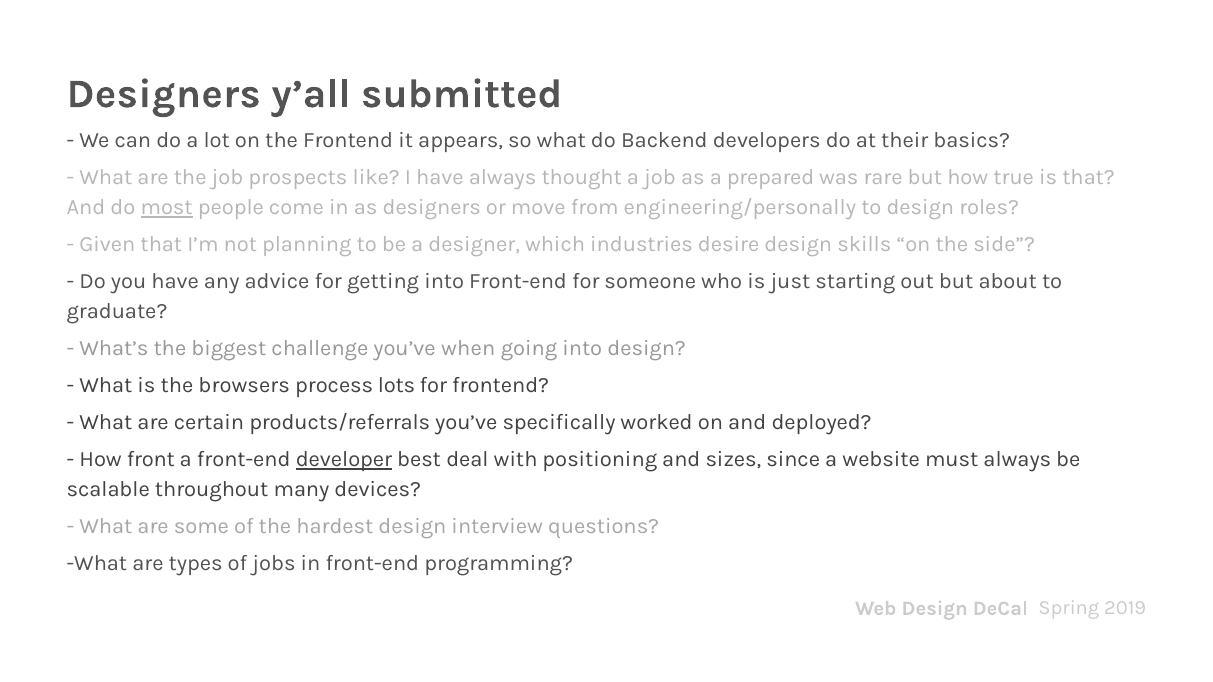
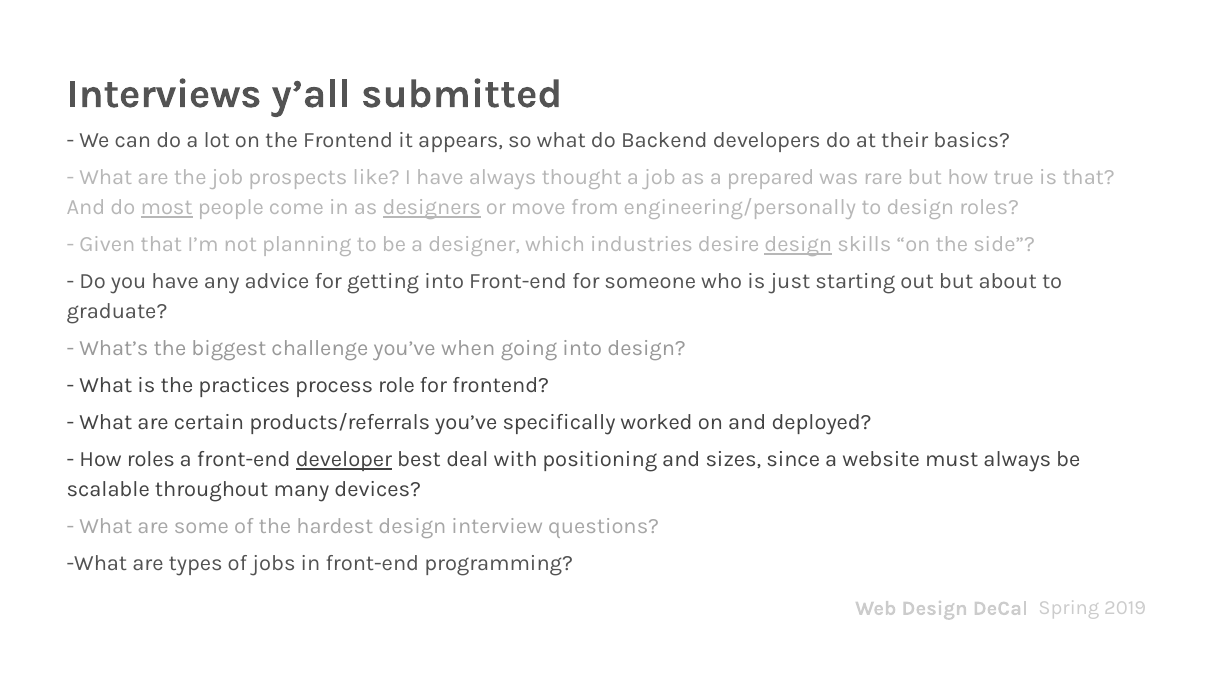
Designers at (164, 94): Designers -> Interviews
designers at (432, 208) underline: none -> present
design at (798, 245) underline: none -> present
browsers: browsers -> practices
lots: lots -> role
How front: front -> roles
